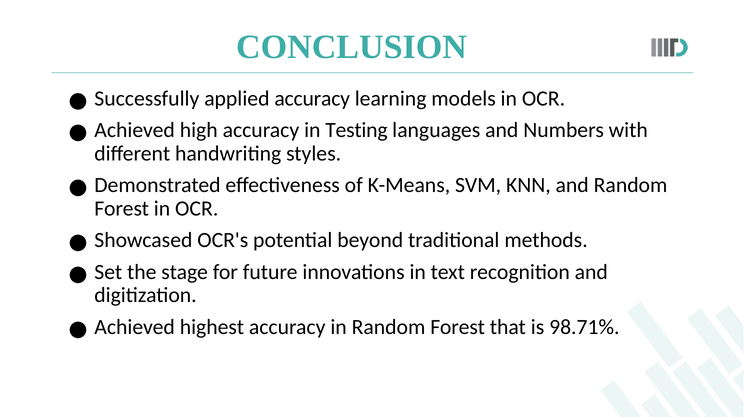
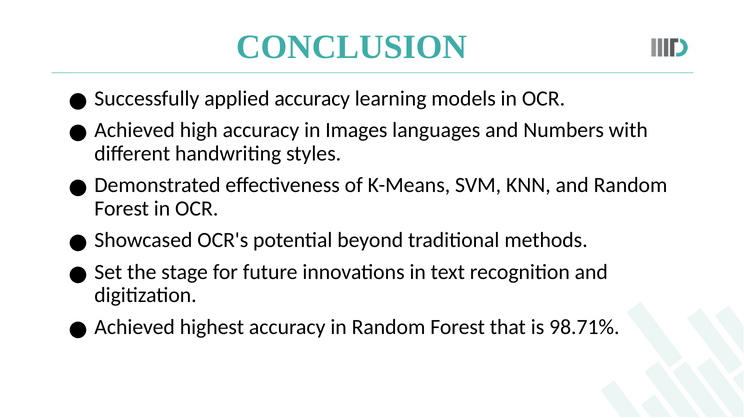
Testing: Testing -> Images
